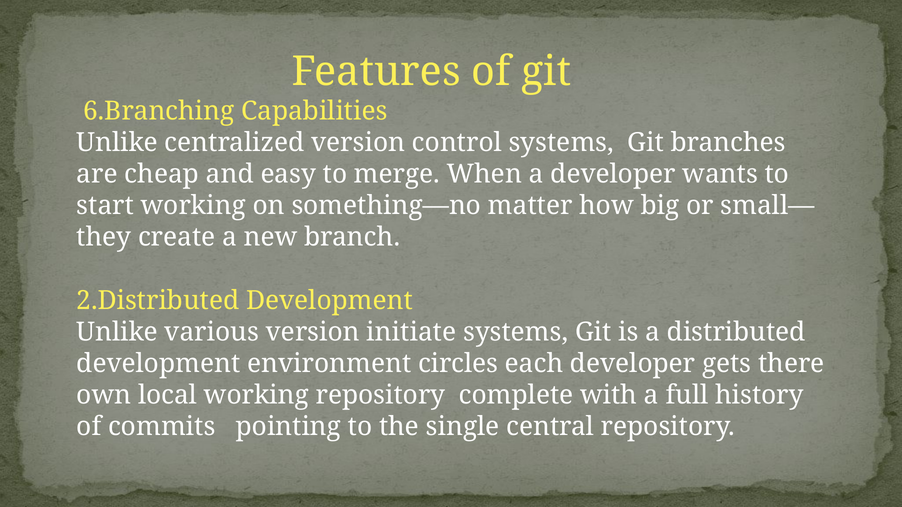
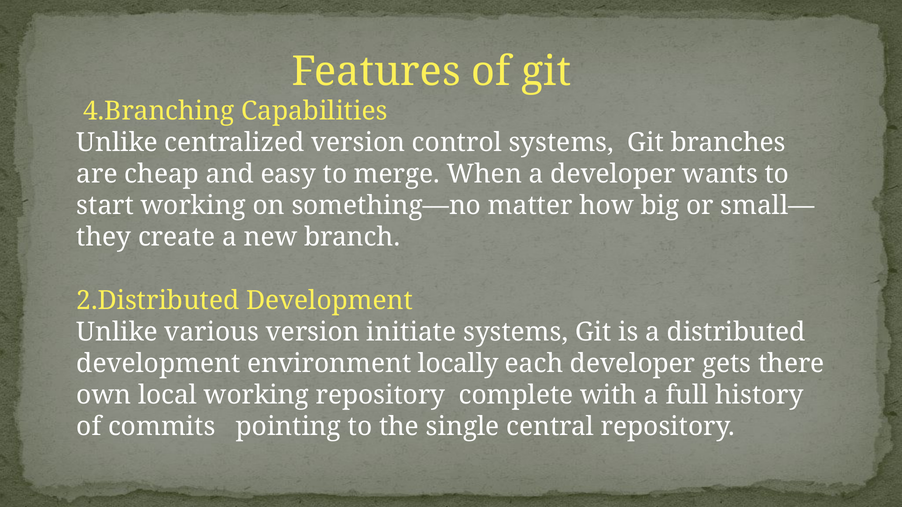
6.Branching: 6.Branching -> 4.Branching
circles: circles -> locally
